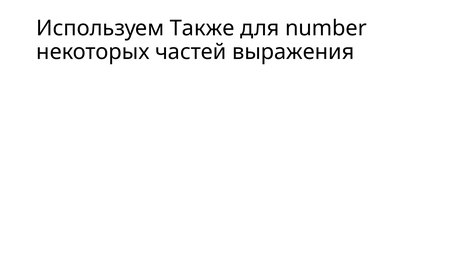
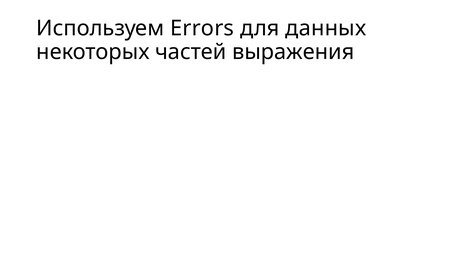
Также: Также -> Errors
number: number -> данных
